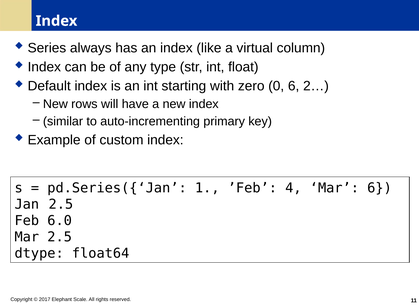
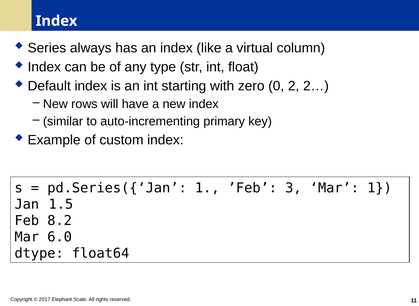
0 6: 6 -> 2
4: 4 -> 3
Mar 6: 6 -> 1
Jan 2.5: 2.5 -> 1.5
6.0: 6.0 -> 8.2
Mar 2.5: 2.5 -> 6.0
